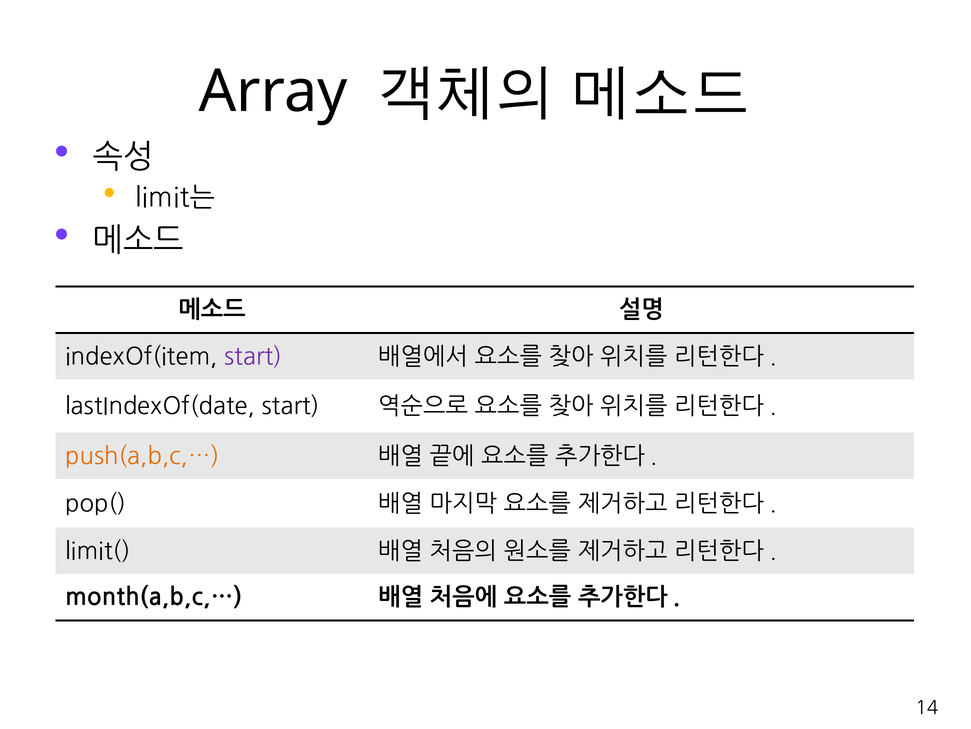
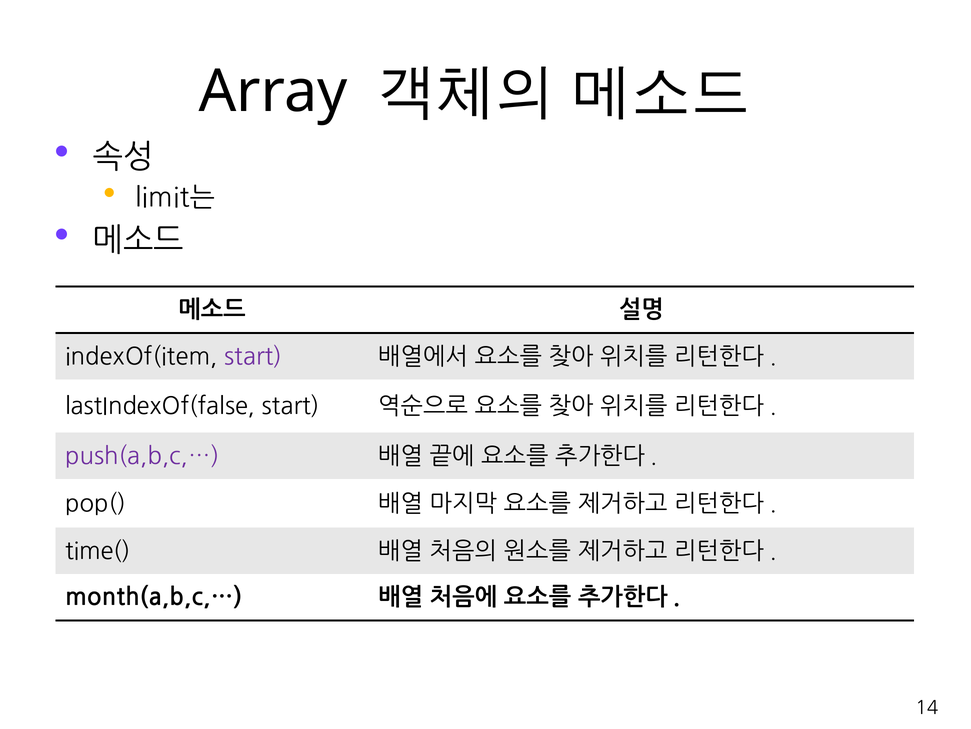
lastIndexOf(date: lastIndexOf(date -> lastIndexOf(false
push(a,b,c,… colour: orange -> purple
limit(: limit( -> time(
